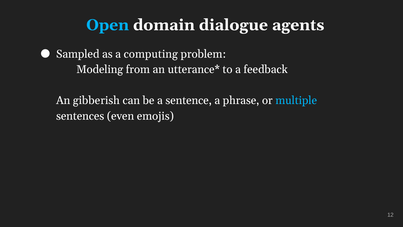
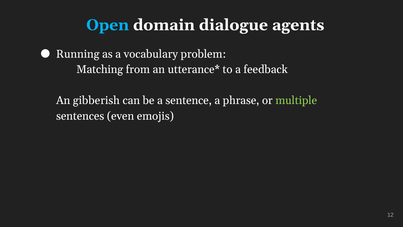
Sampled: Sampled -> Running
computing: computing -> vocabulary
Modeling: Modeling -> Matching
multiple colour: light blue -> light green
